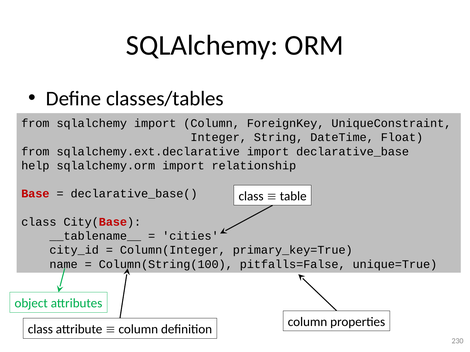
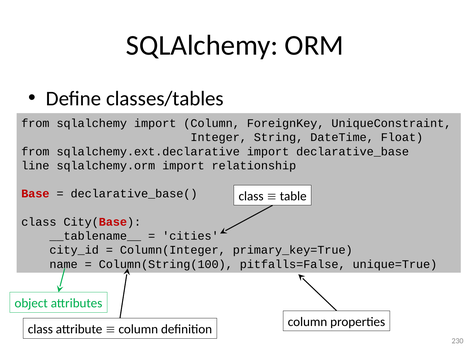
help: help -> line
